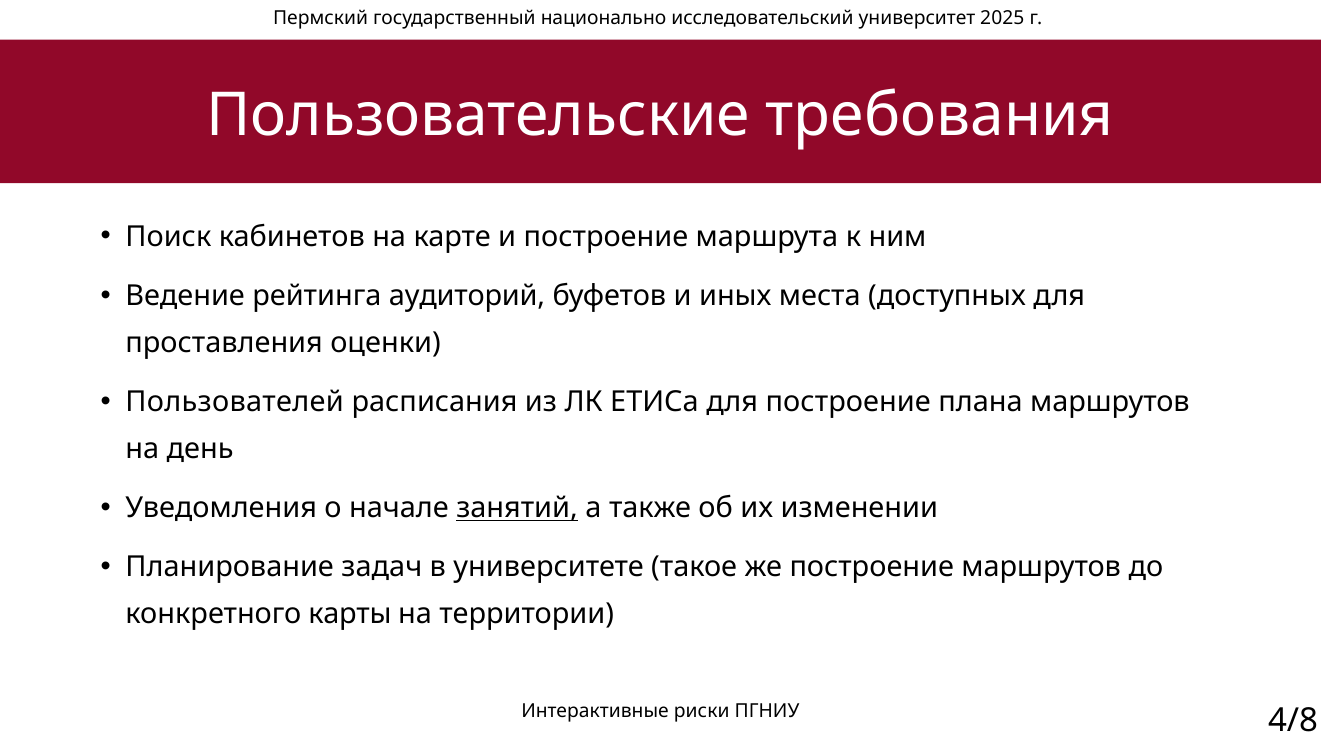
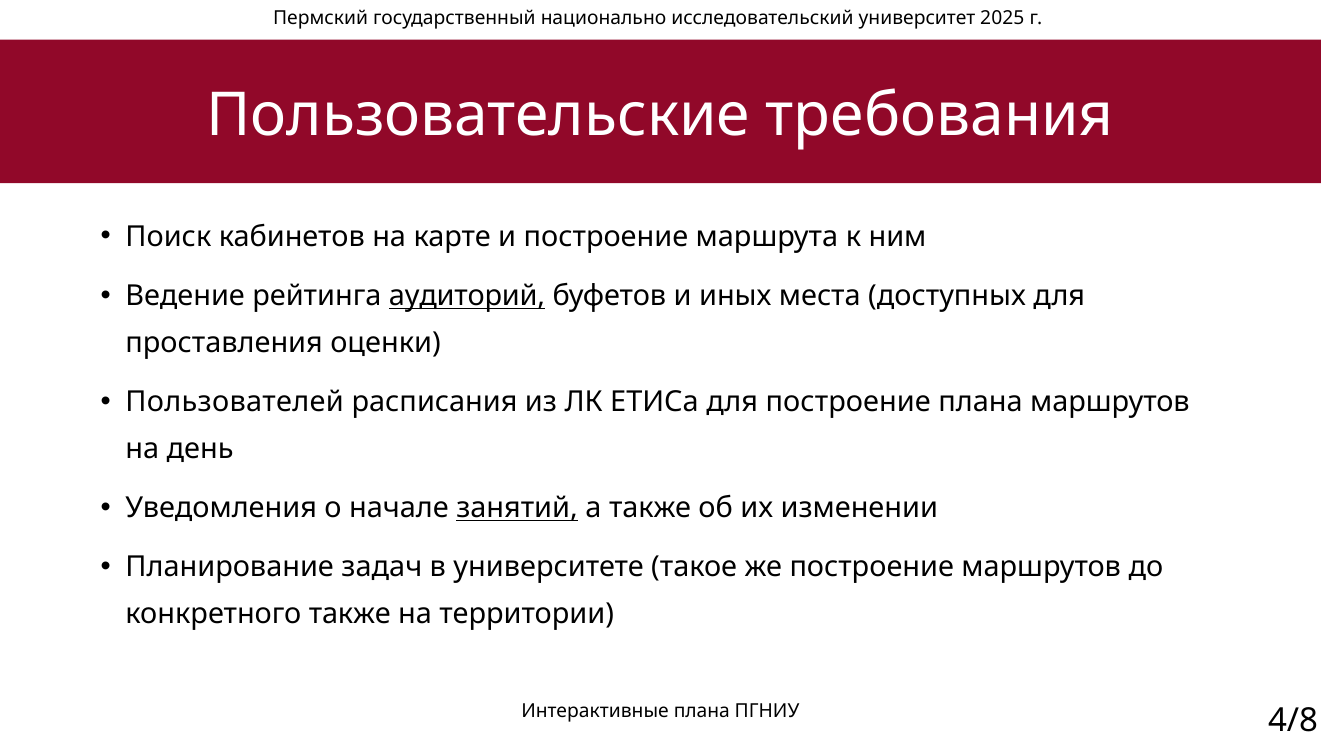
аудиторий underline: none -> present
конкретного карты: карты -> также
Интерактивные риски: риски -> плана
